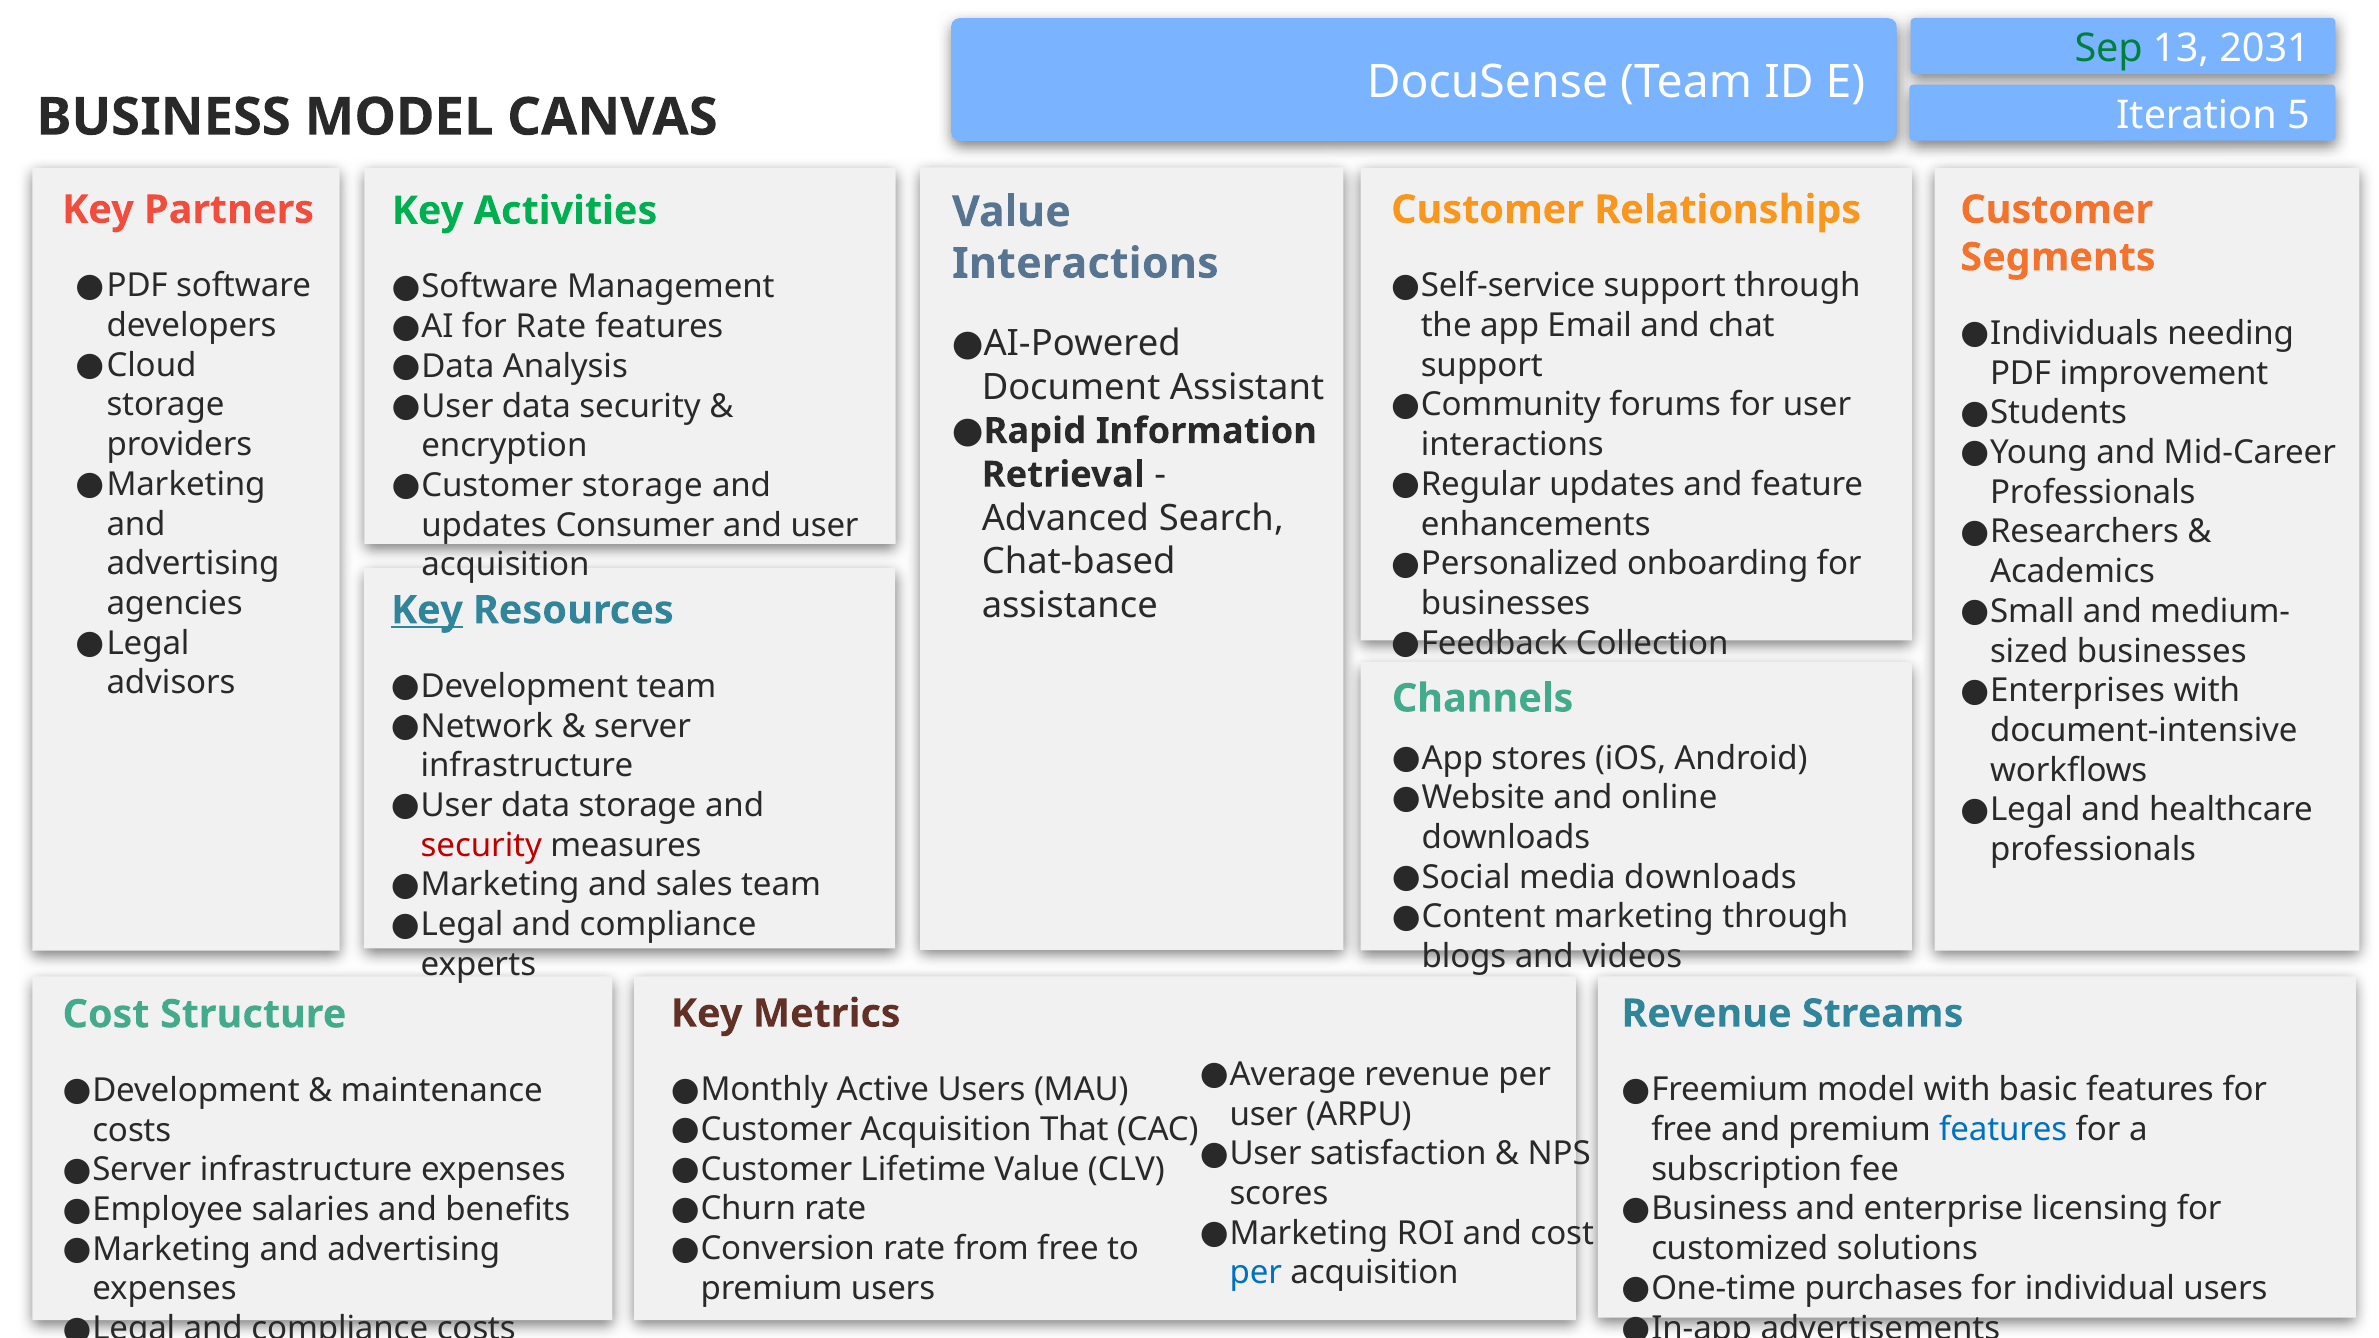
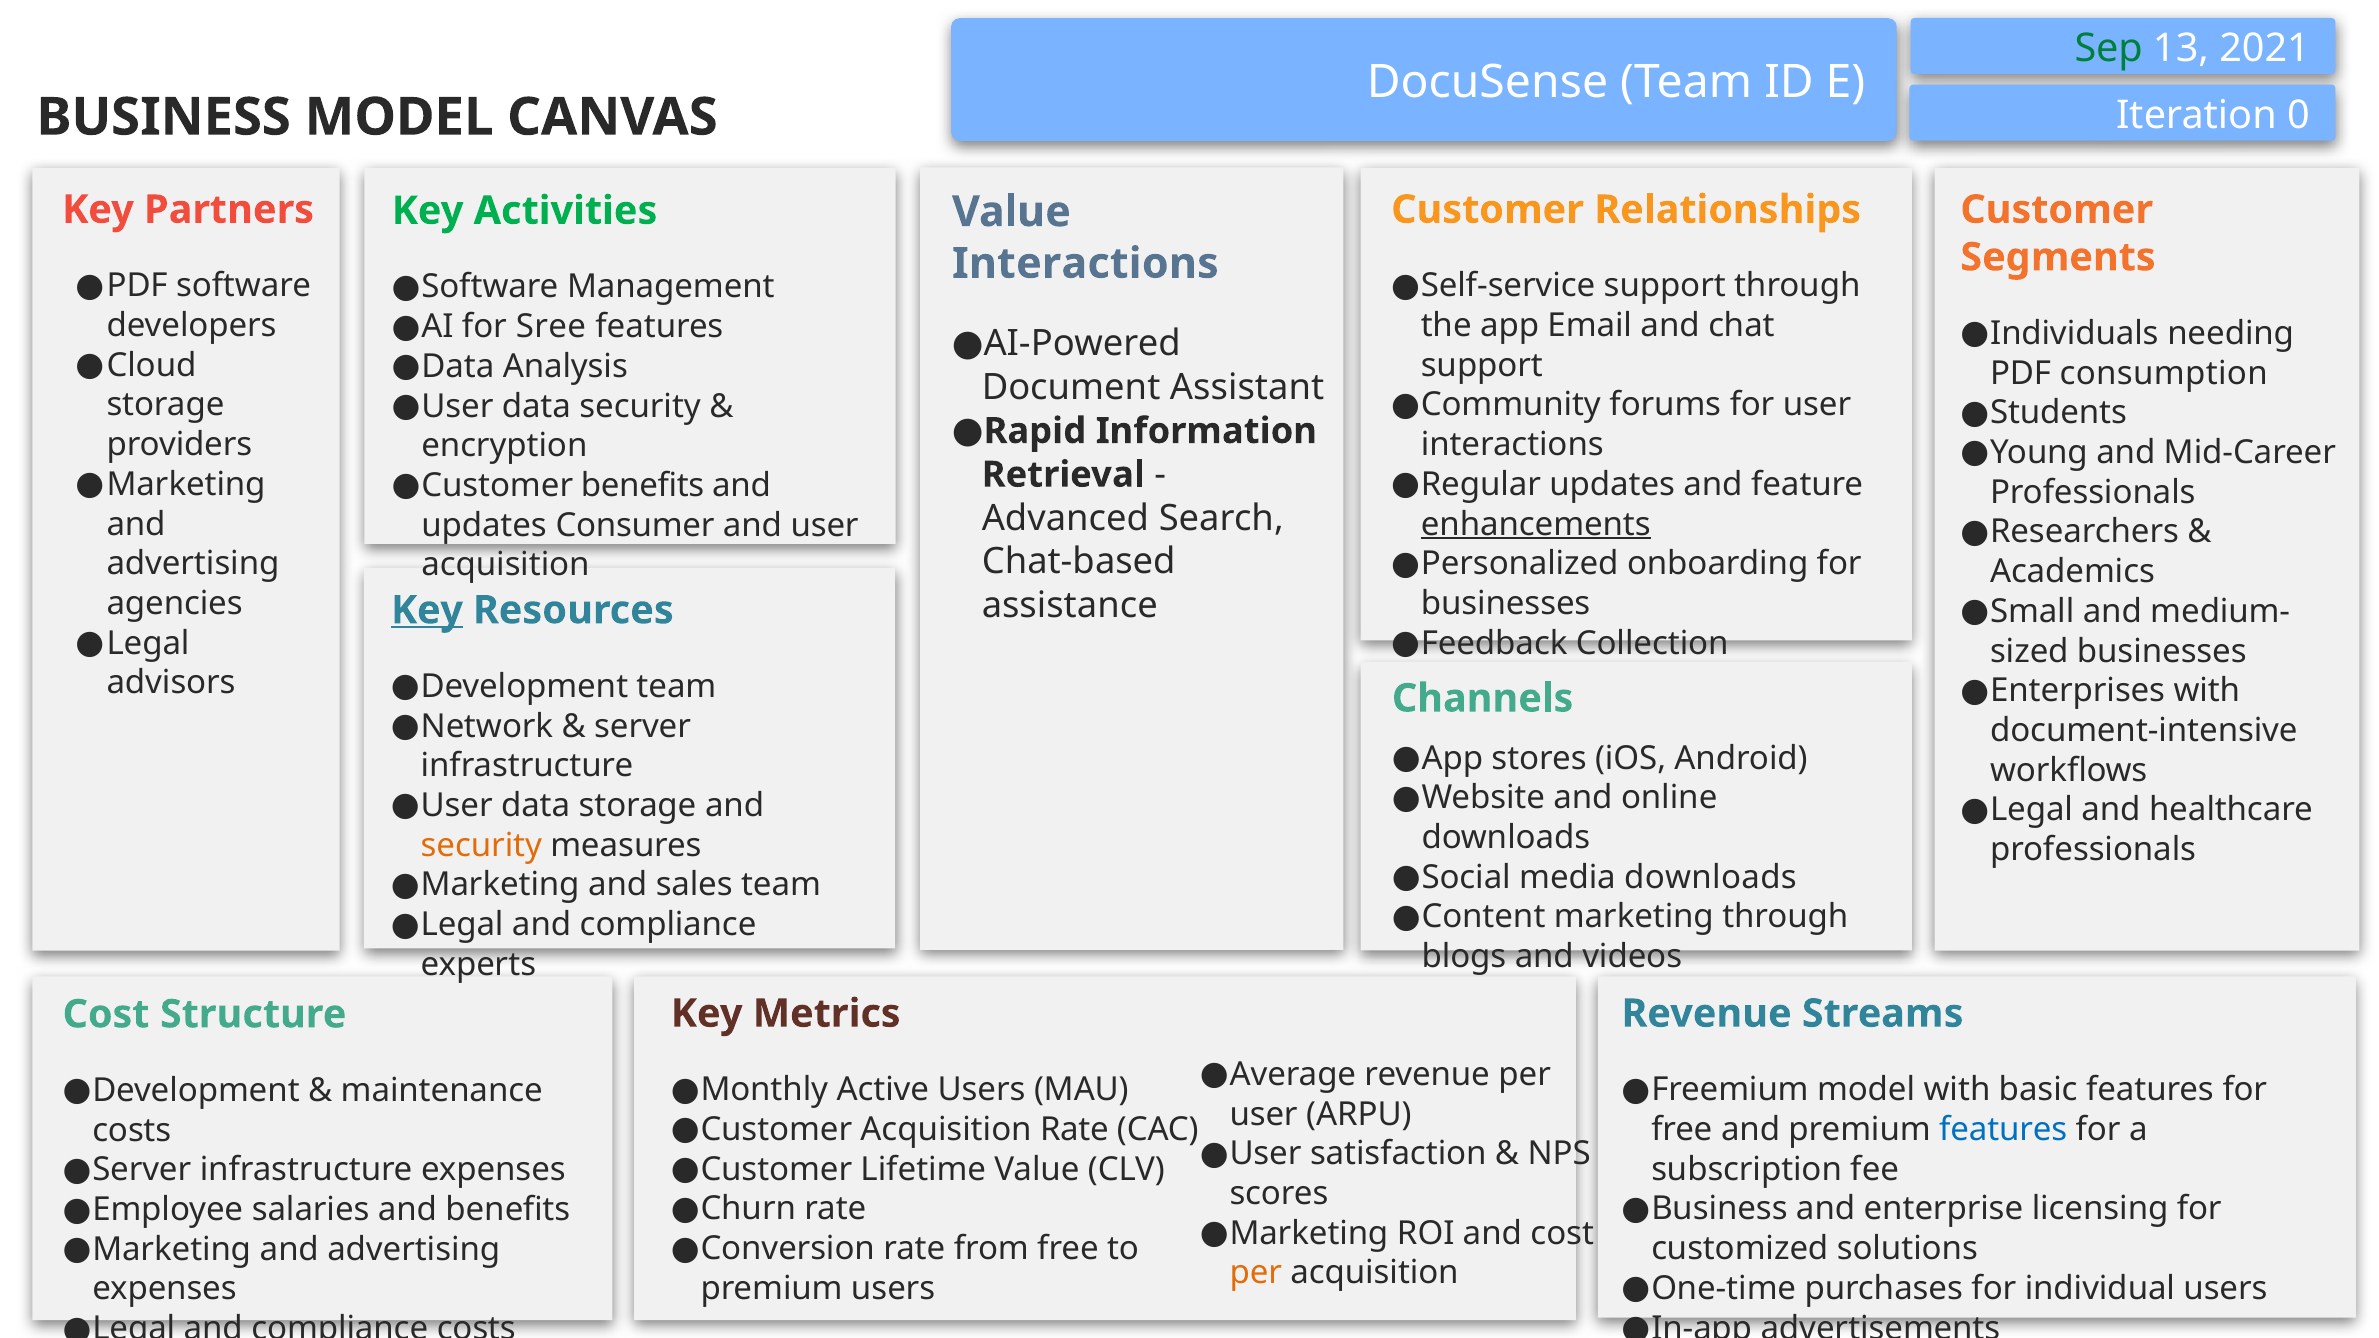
2031: 2031 -> 2021
5: 5 -> 0
for Rate: Rate -> Sree
improvement: improvement -> consumption
storage at (642, 486): storage -> benefits
enhancements underline: none -> present
security at (481, 845) colour: red -> orange
Acquisition That: That -> Rate
per at (1256, 1273) colour: blue -> orange
